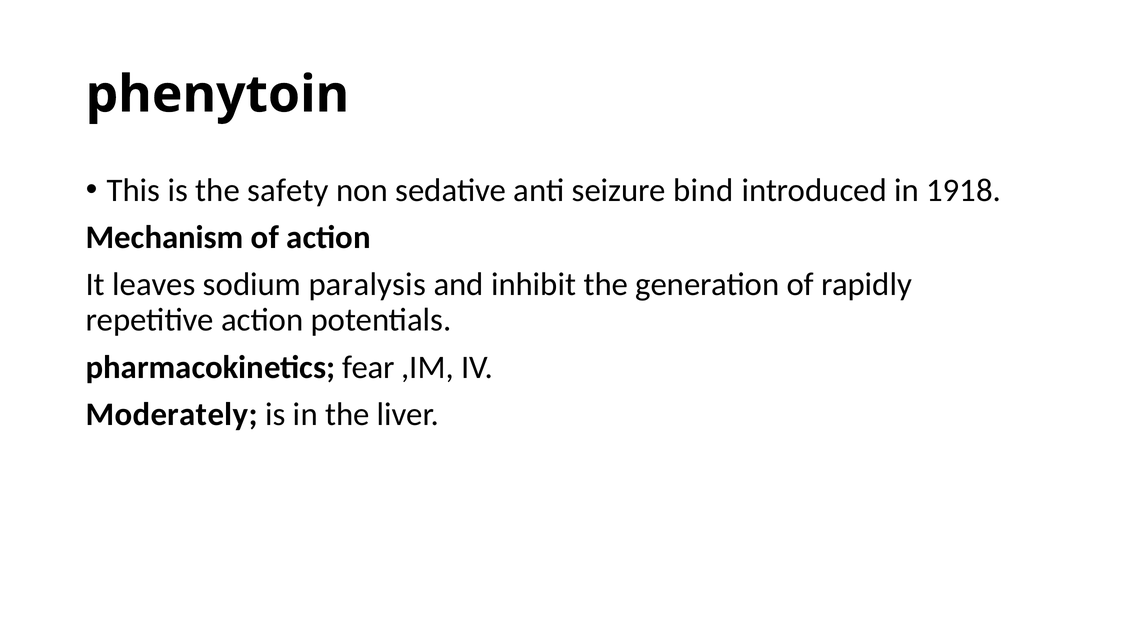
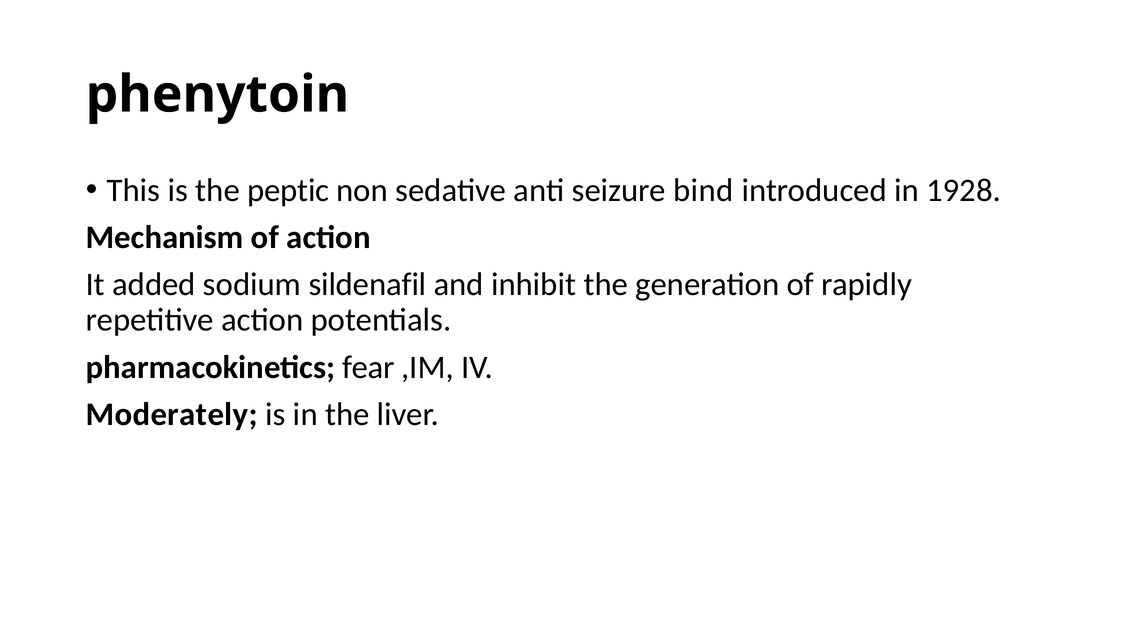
safety: safety -> peptic
1918: 1918 -> 1928
leaves: leaves -> added
paralysis: paralysis -> sildenafil
